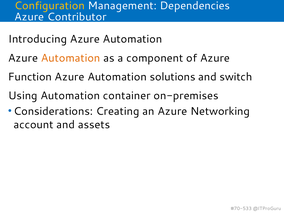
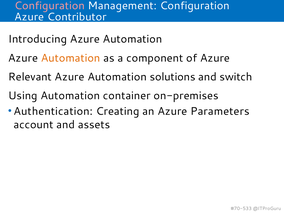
Configuration at (50, 6) colour: yellow -> pink
Management Dependencies: Dependencies -> Configuration
Function: Function -> Relevant
Considerations: Considerations -> Authentication
Networking: Networking -> Parameters
